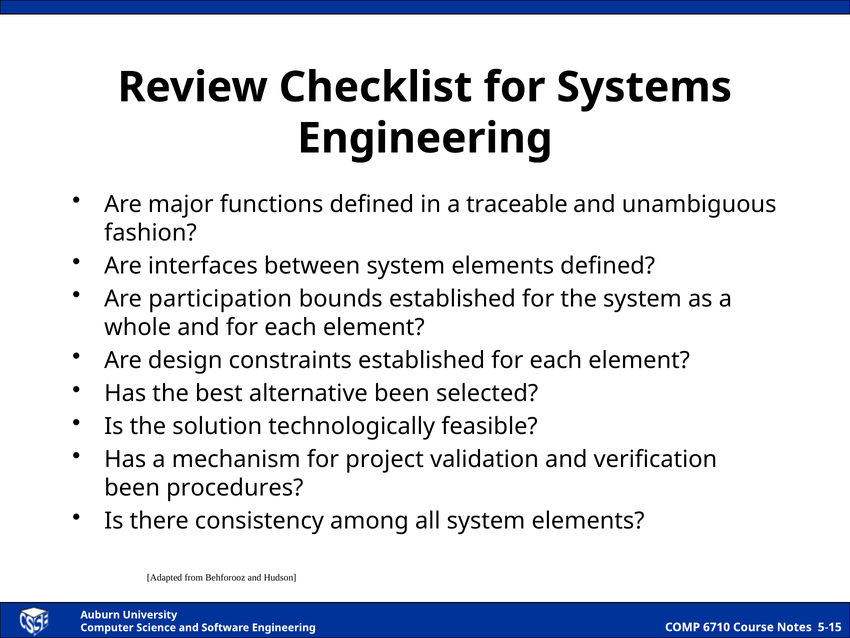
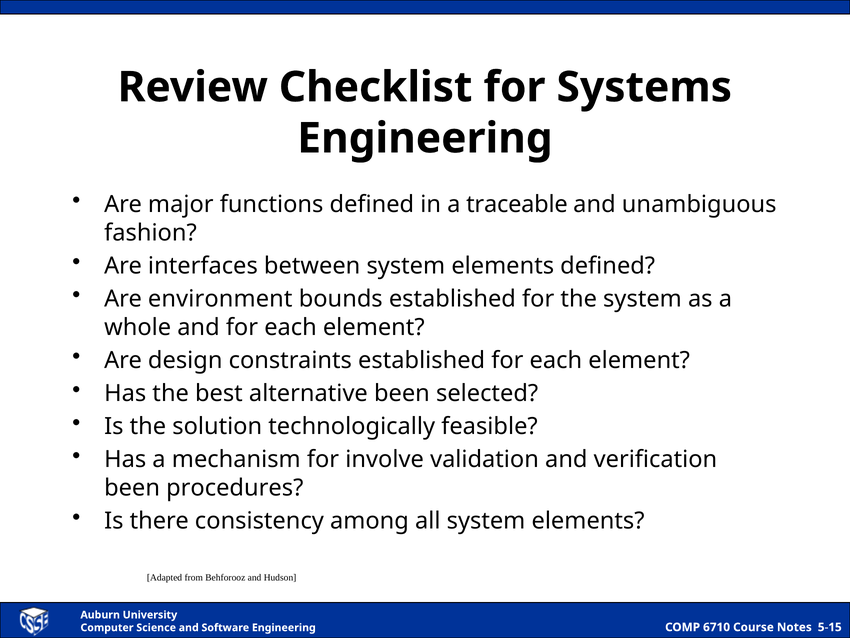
participation: participation -> environment
project: project -> involve
